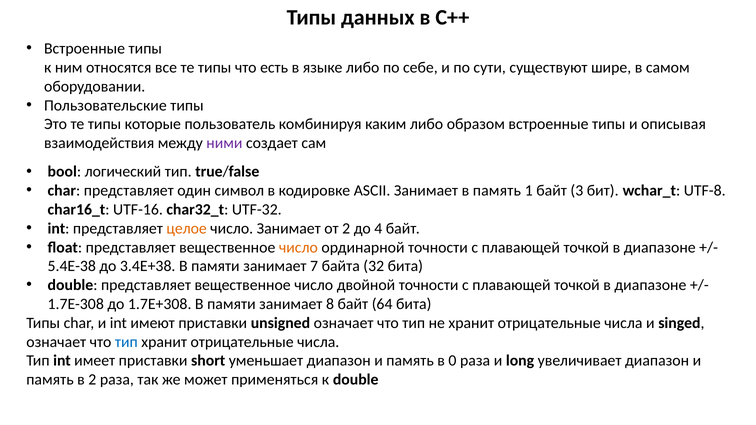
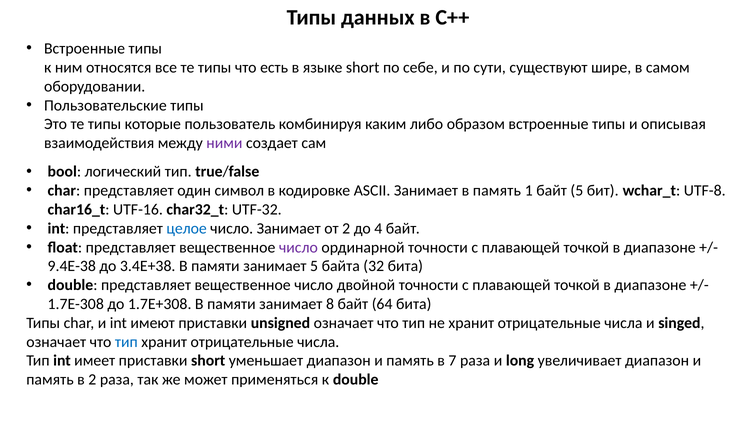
языке либо: либо -> short
байт 3: 3 -> 5
целое colour: orange -> blue
число at (298, 247) colour: orange -> purple
5.4E-38: 5.4E-38 -> 9.4E-38
занимает 7: 7 -> 5
0: 0 -> 7
